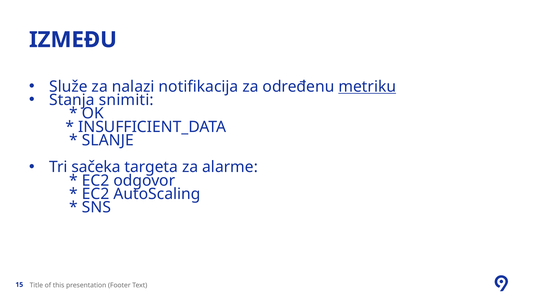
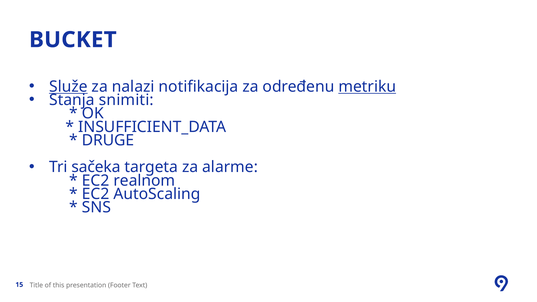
IZMEĐU: IZMEĐU -> BUCKET
Služe underline: none -> present
SLANJE: SLANJE -> DRUGE
odgovor: odgovor -> realnom
